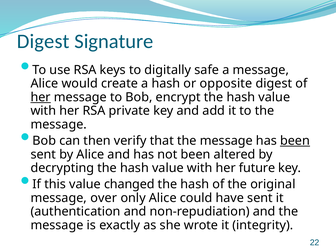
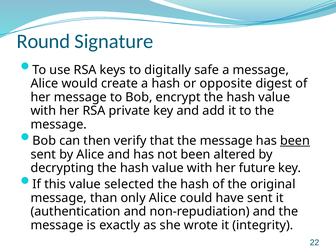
Digest at (43, 41): Digest -> Round
her at (41, 97) underline: present -> none
changed: changed -> selected
over: over -> than
